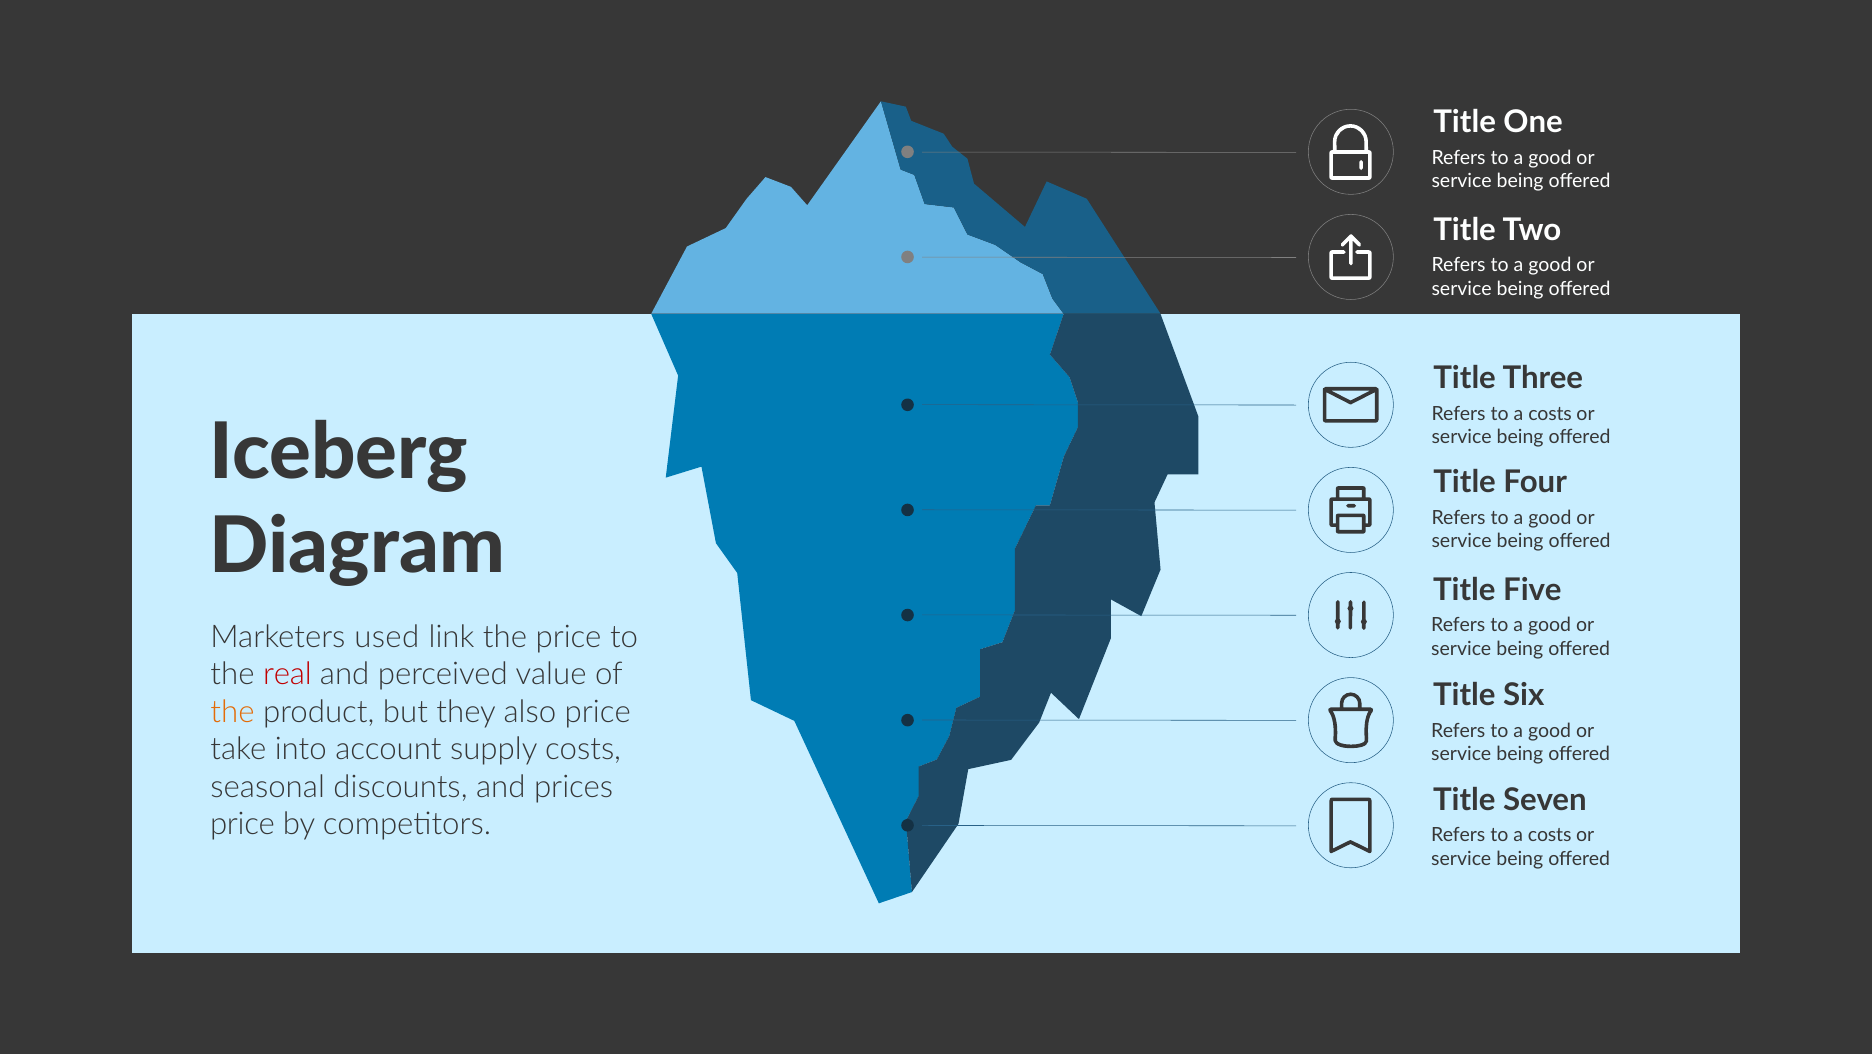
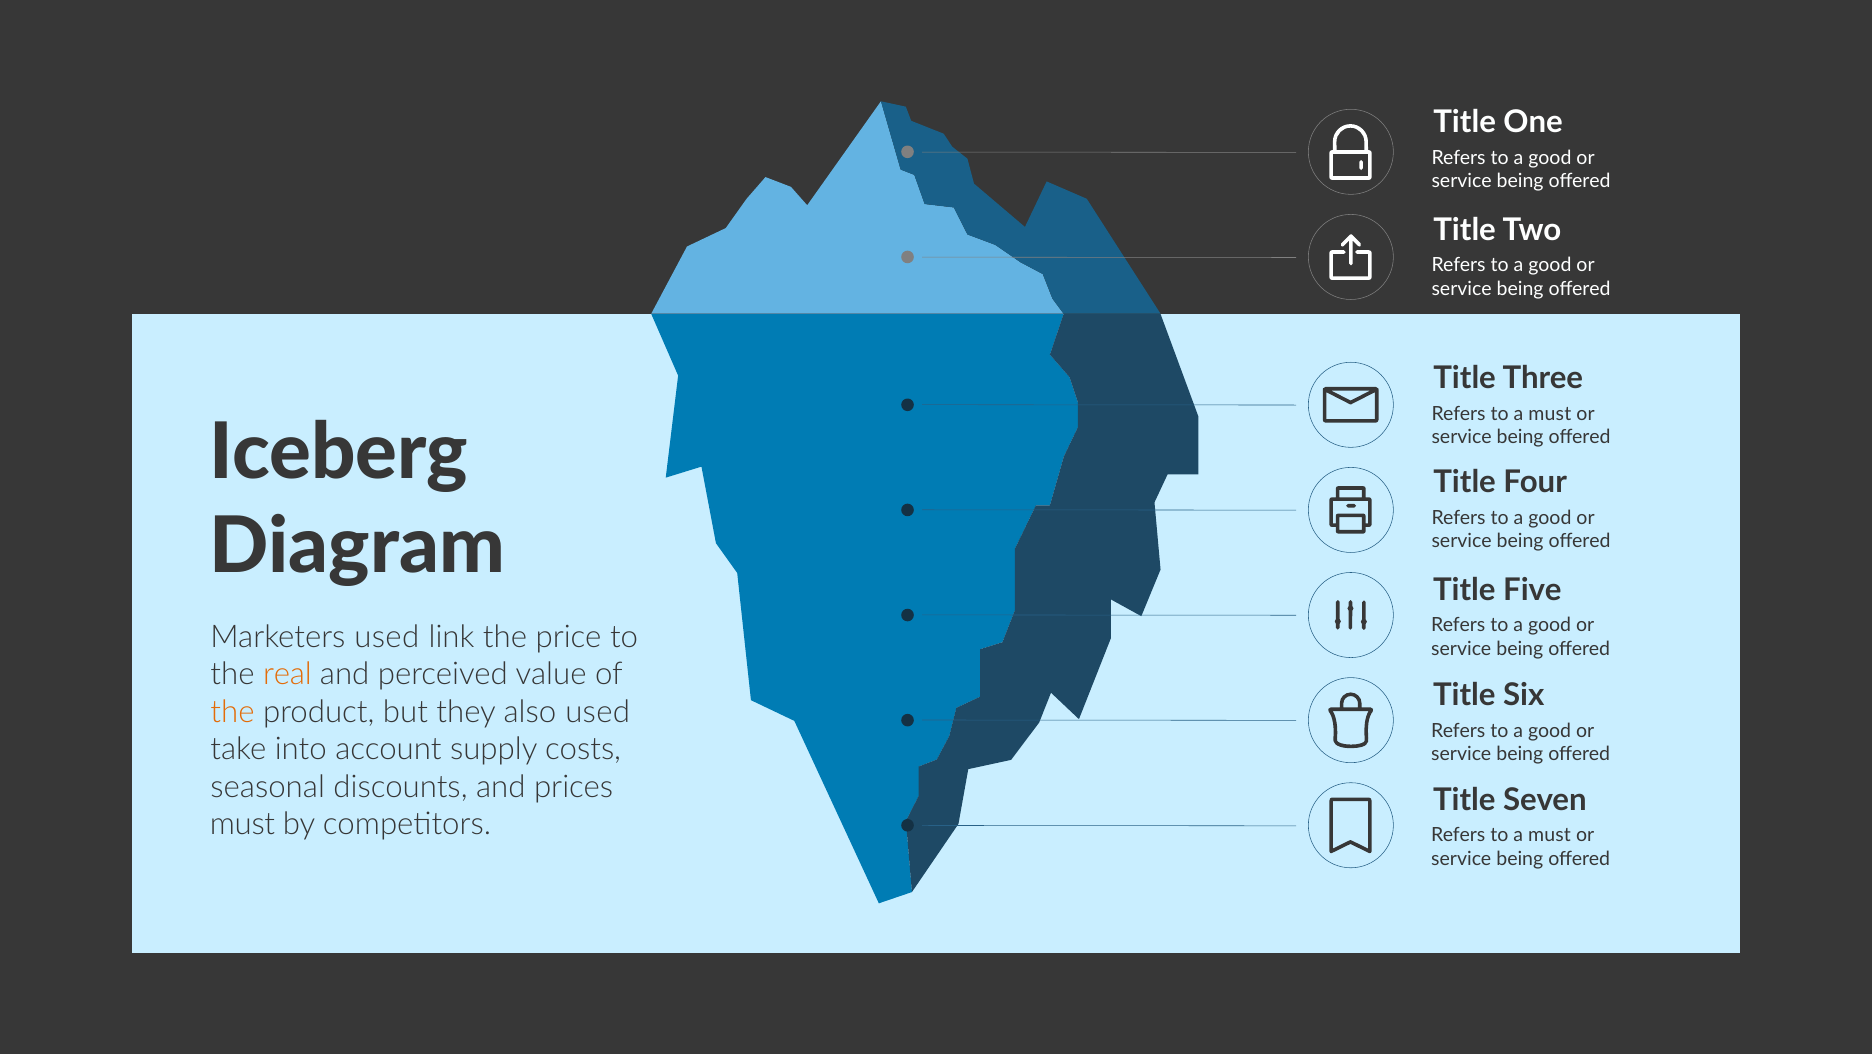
costs at (1550, 413): costs -> must
real colour: red -> orange
also price: price -> used
price at (243, 824): price -> must
costs at (1550, 835): costs -> must
